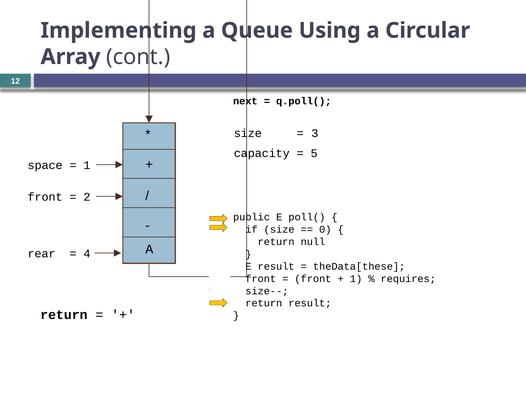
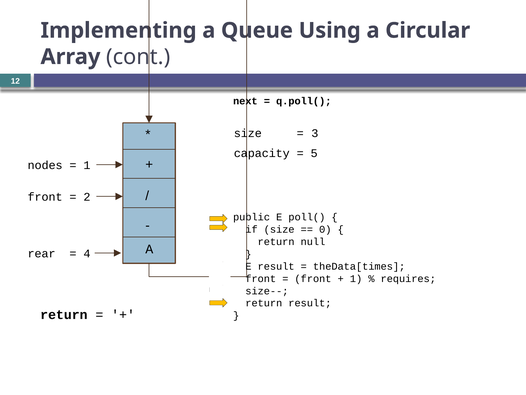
space: space -> nodes
theData[these: theData[these -> theData[times
